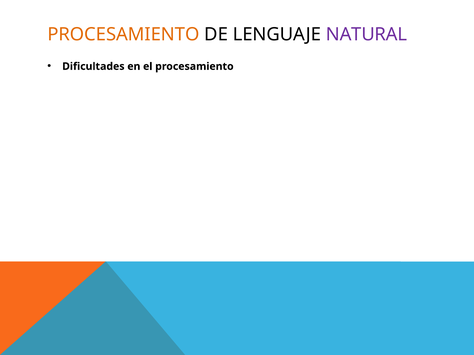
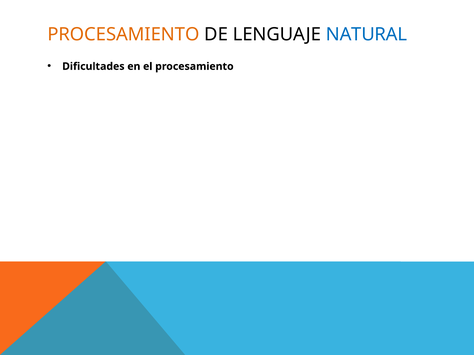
NATURAL colour: purple -> blue
